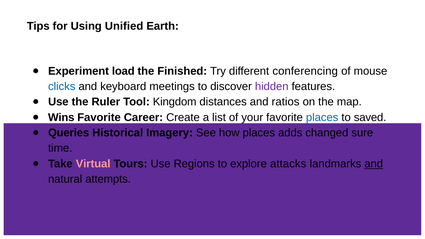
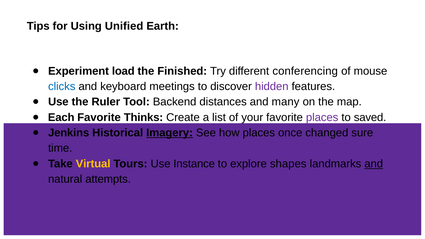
Kingdom: Kingdom -> Backend
ratios: ratios -> many
Wins: Wins -> Each
Career: Career -> Thinks
places at (322, 117) colour: blue -> purple
Queries: Queries -> Jenkins
Imagery underline: none -> present
adds: adds -> once
Virtual colour: pink -> yellow
Regions: Regions -> Instance
attacks: attacks -> shapes
